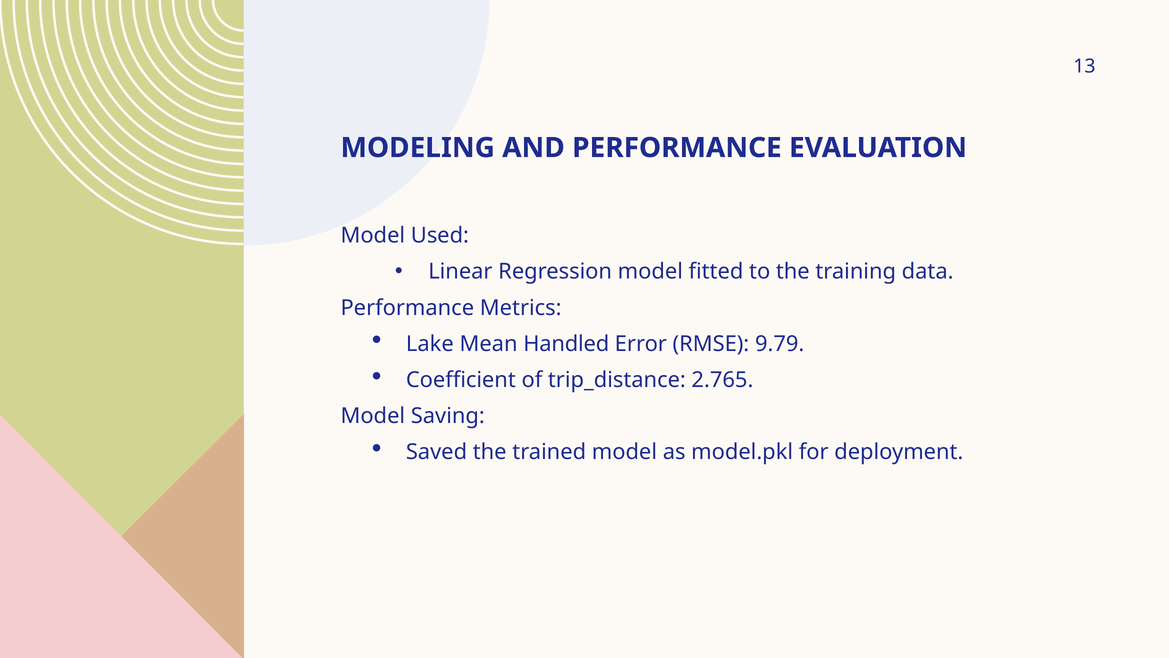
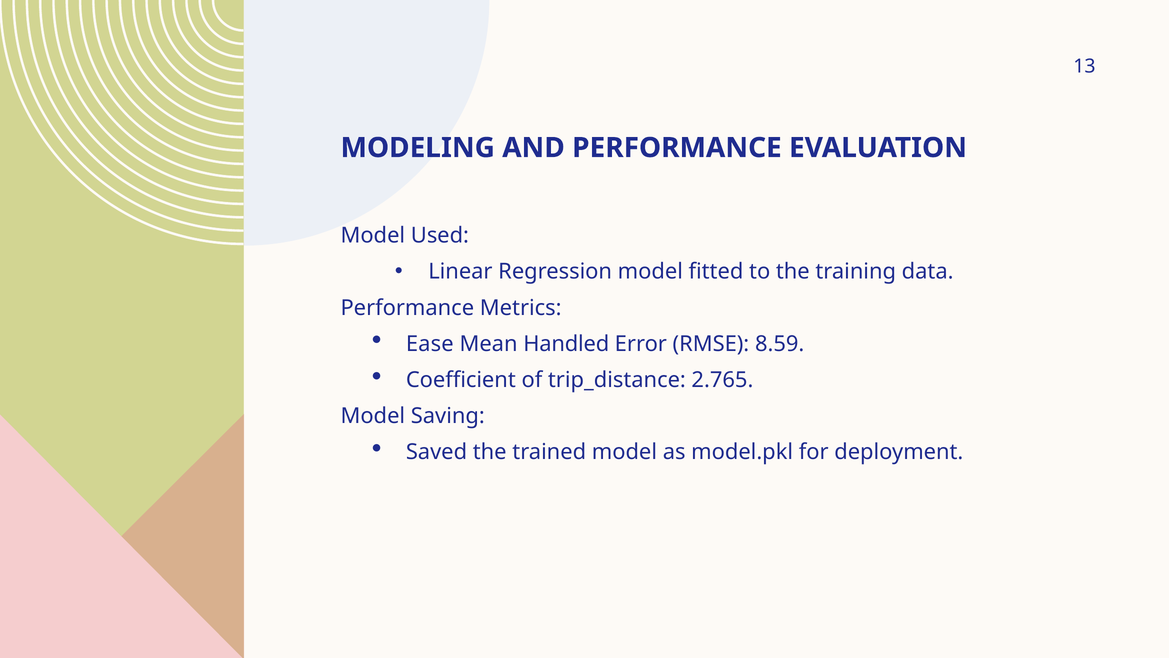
Lake: Lake -> Ease
9.79: 9.79 -> 8.59
